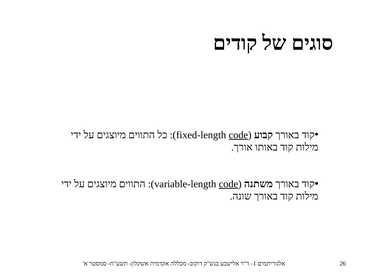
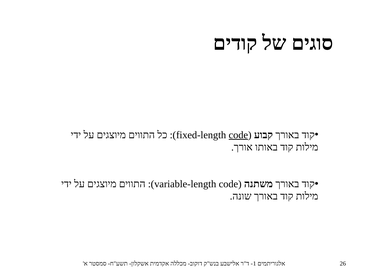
code at (228, 184) underline: present -> none
